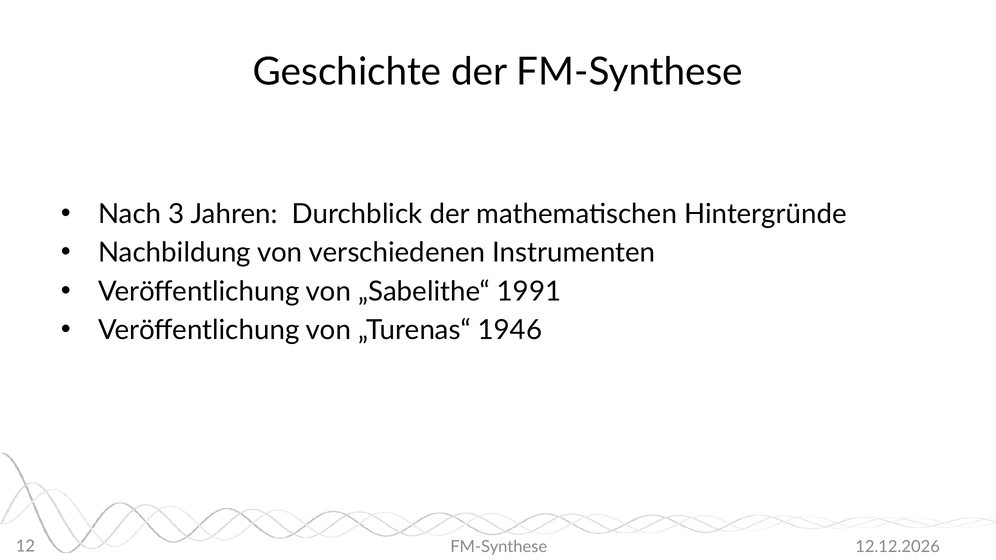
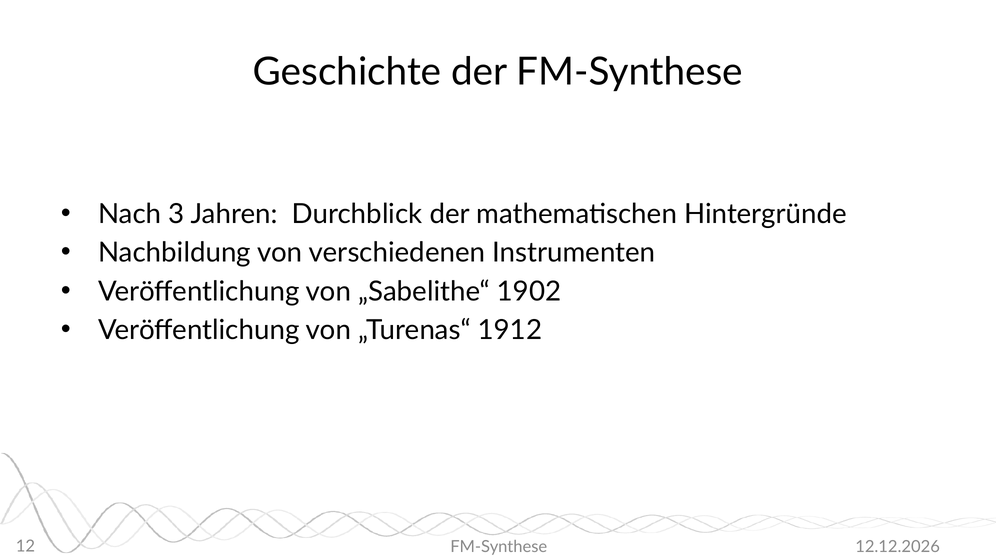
1991: 1991 -> 1902
1946: 1946 -> 1912
